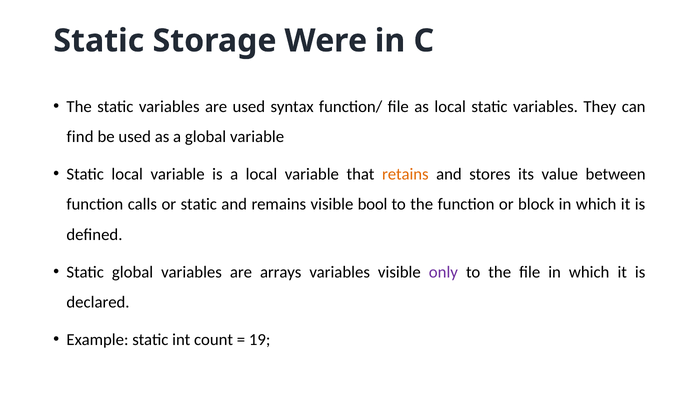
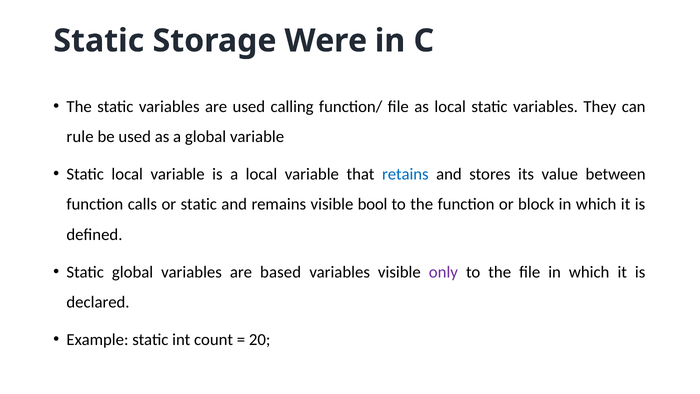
syntax: syntax -> calling
find: find -> rule
retains colour: orange -> blue
arrays: arrays -> based
19: 19 -> 20
